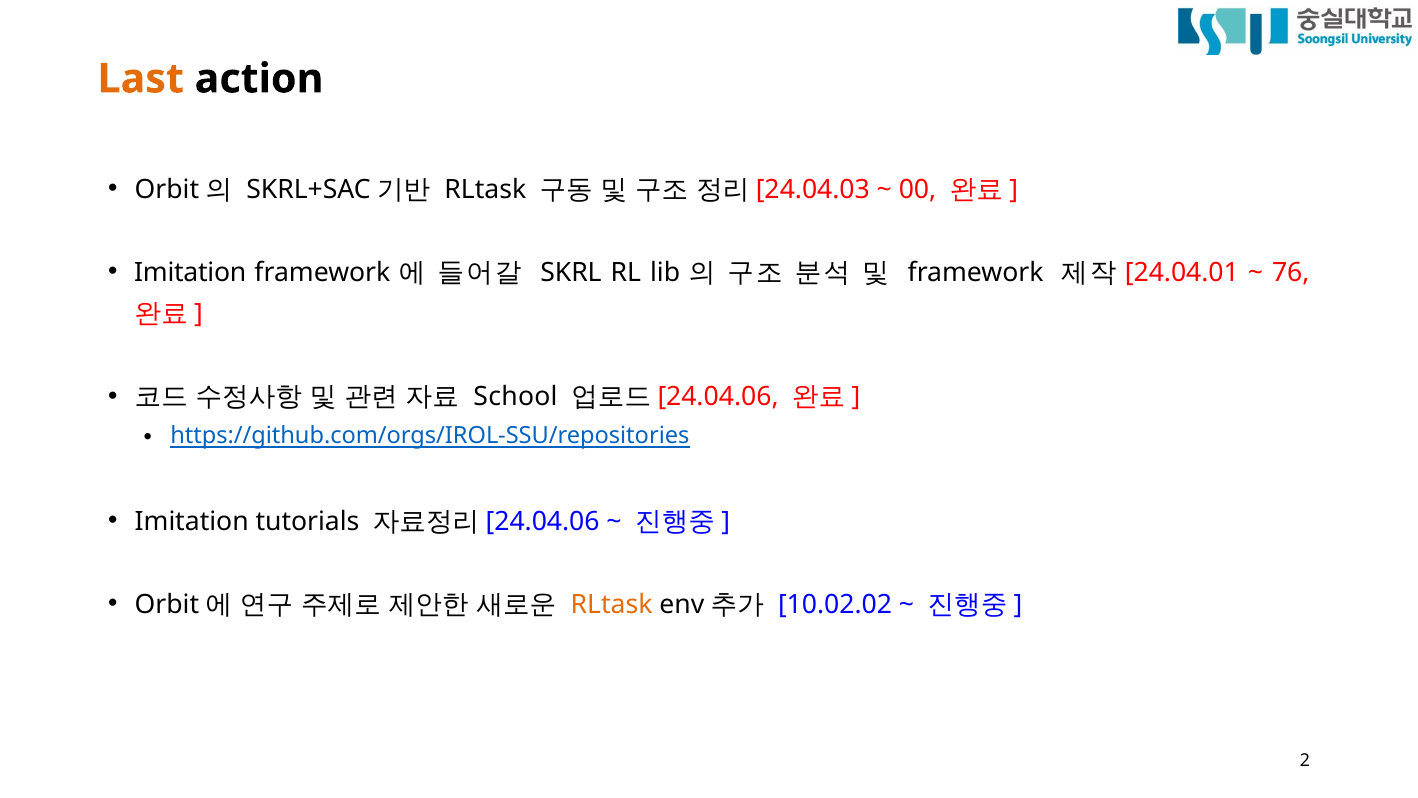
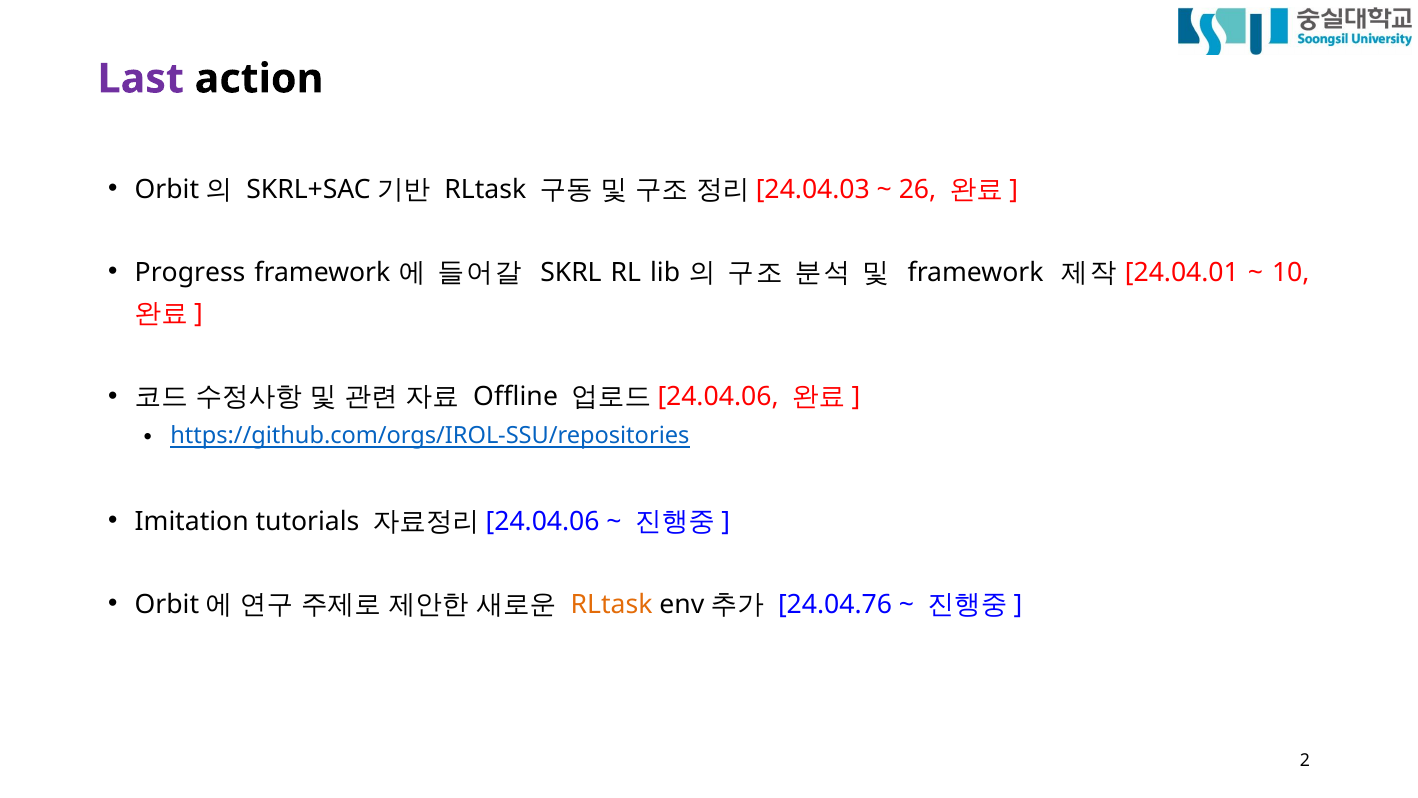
Last colour: orange -> purple
00: 00 -> 26
Imitation at (190, 272): Imitation -> Progress
76: 76 -> 10
School: School -> Offline
10.02.02: 10.02.02 -> 24.04.76
